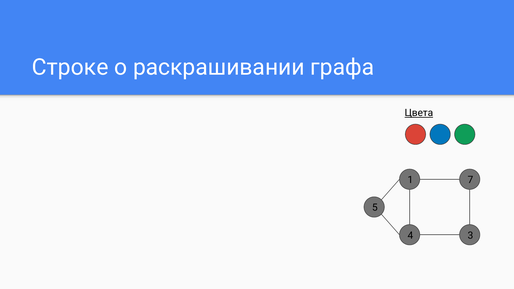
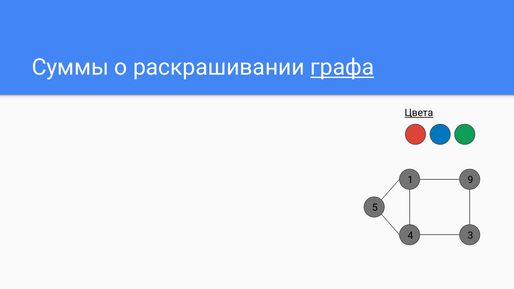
Строке: Строке -> Суммы
графа underline: none -> present
7: 7 -> 9
